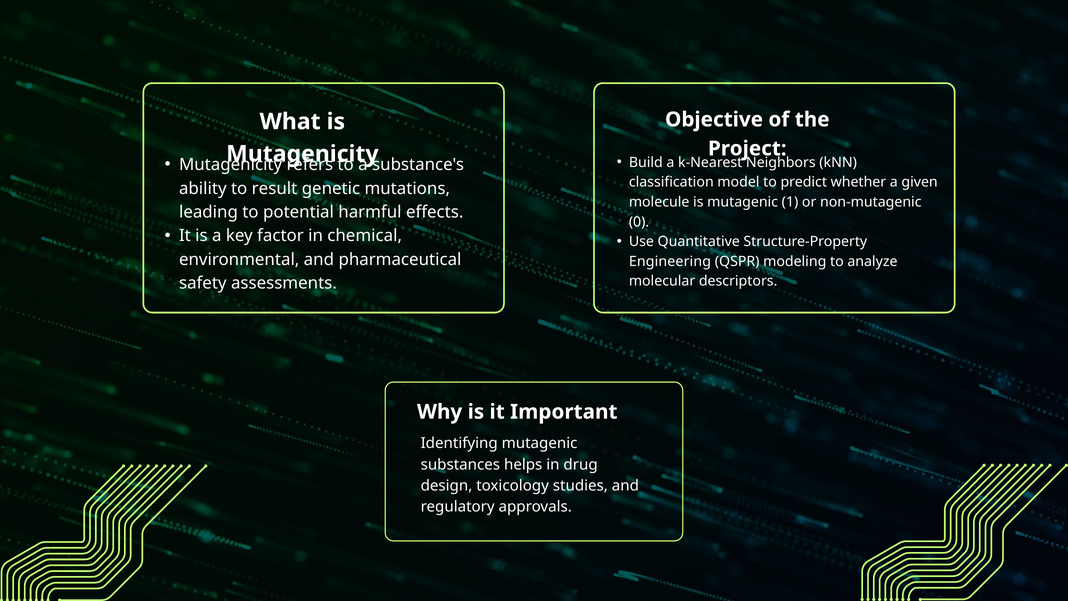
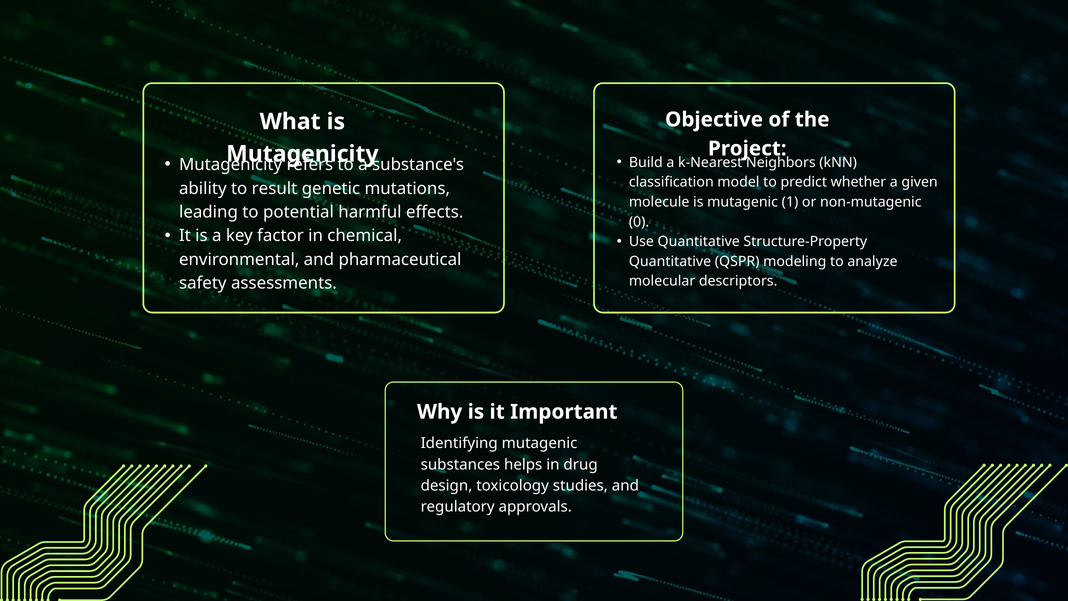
Engineering at (670, 261): Engineering -> Quantitative
